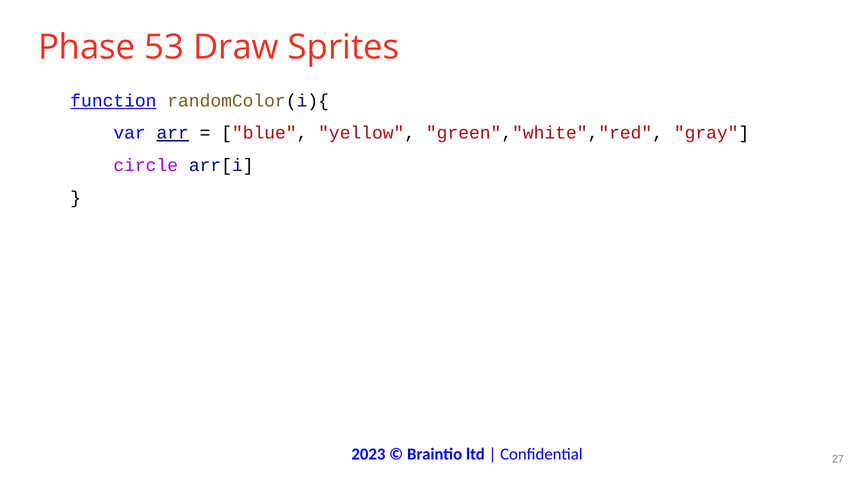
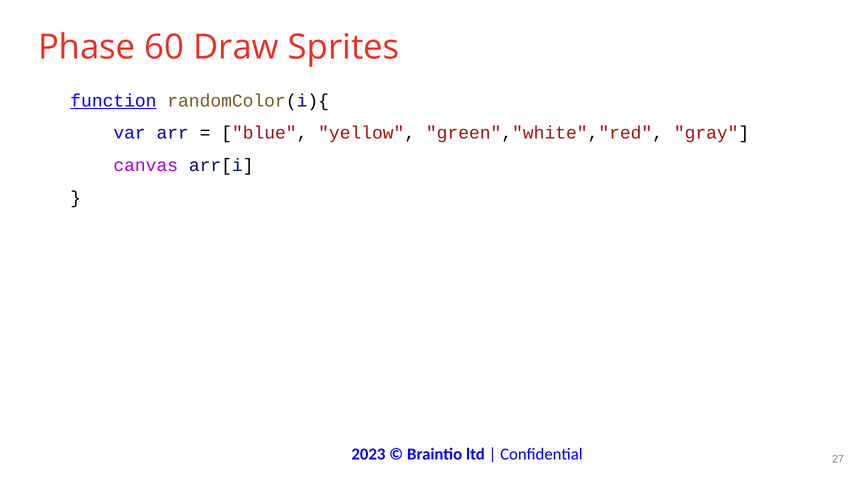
53: 53 -> 60
arr underline: present -> none
circle: circle -> canvas
